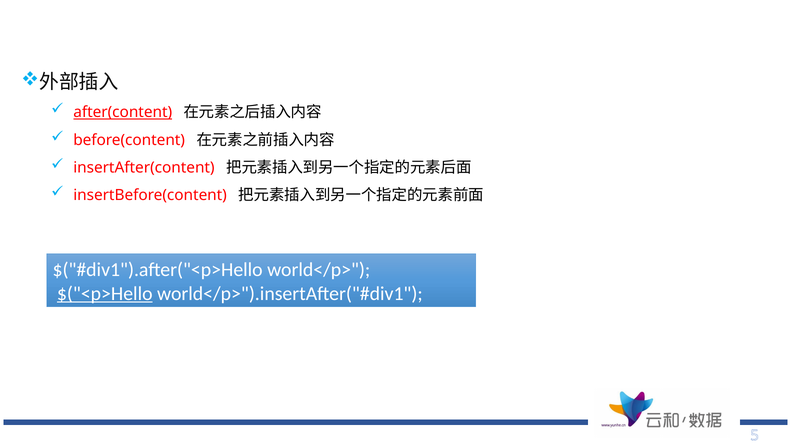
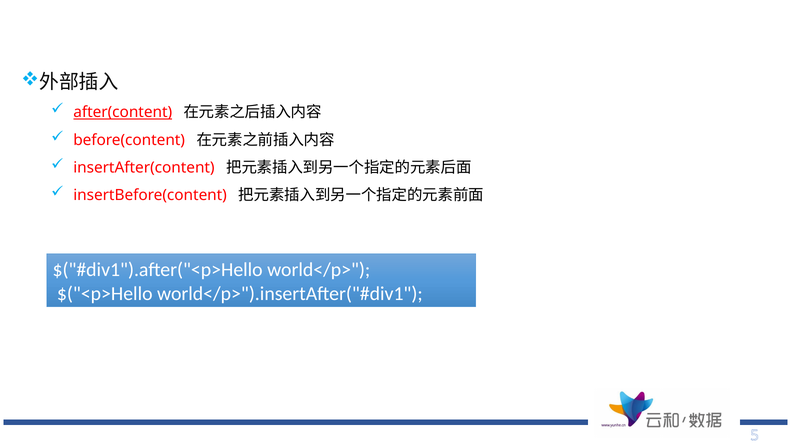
$("<p>Hello underline: present -> none
